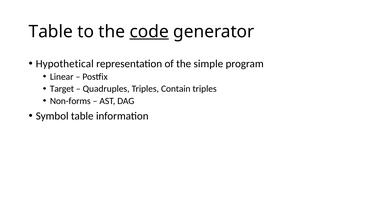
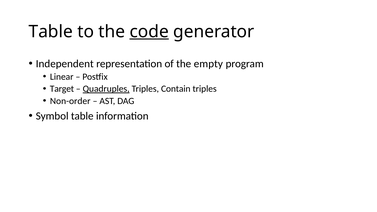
Hypothetical: Hypothetical -> Independent
simple: simple -> empty
Quadruples underline: none -> present
Non-forms: Non-forms -> Non-order
